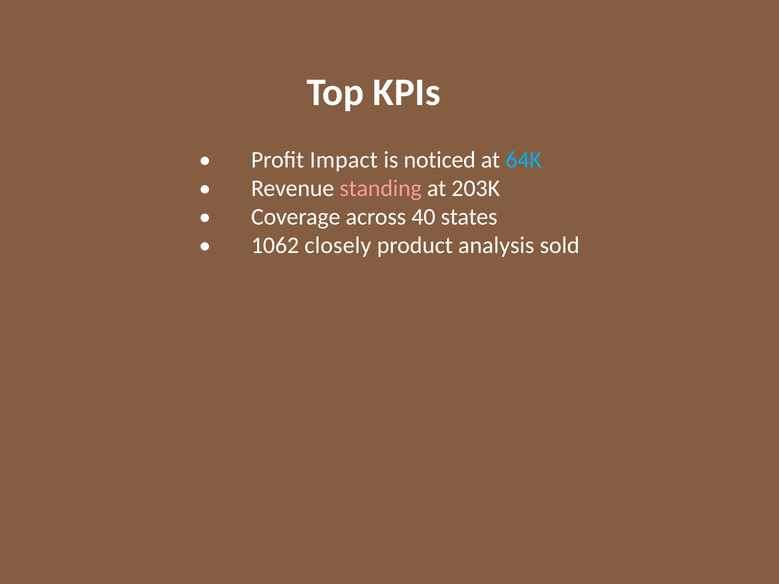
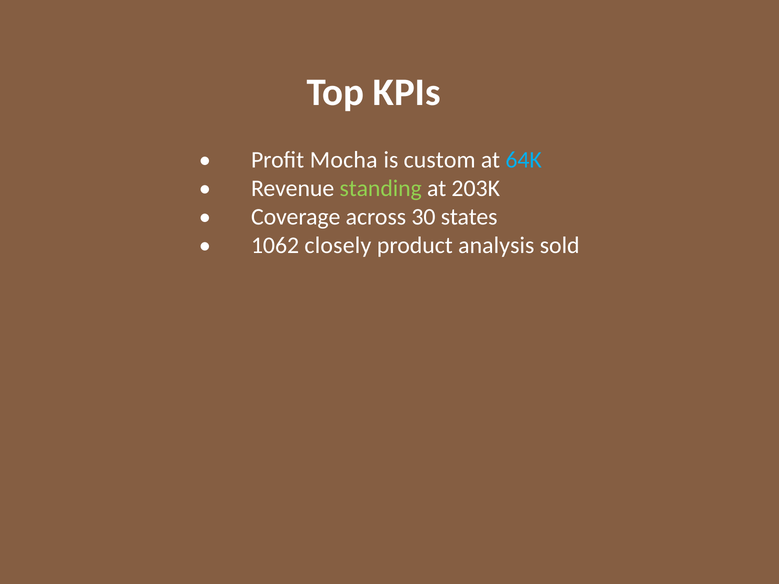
Impact: Impact -> Mocha
noticed: noticed -> custom
standing colour: pink -> light green
40: 40 -> 30
